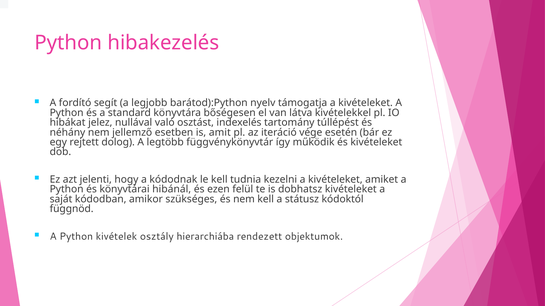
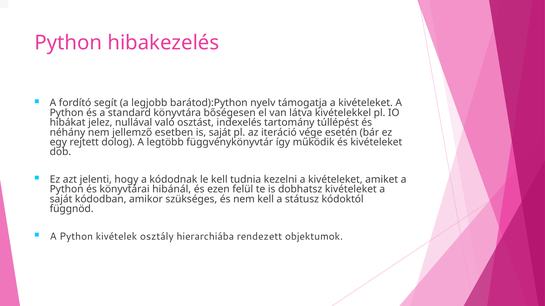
is amit: amit -> saját
